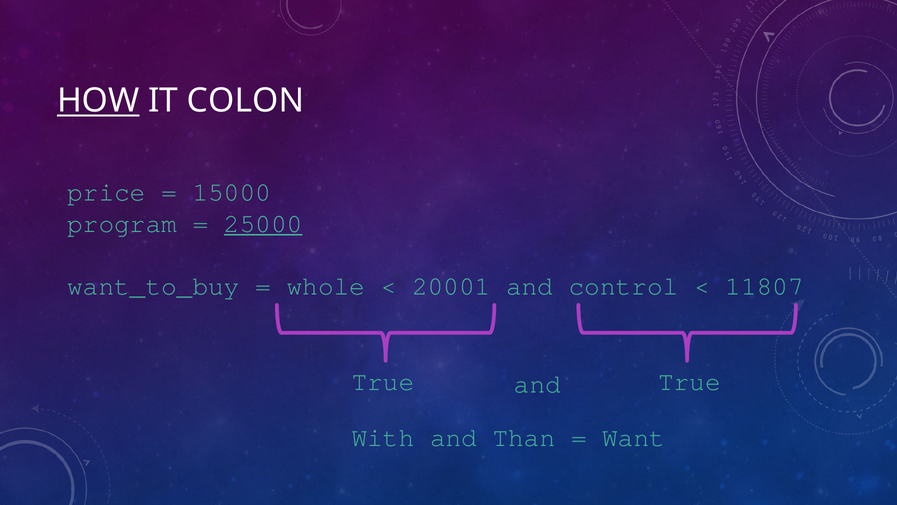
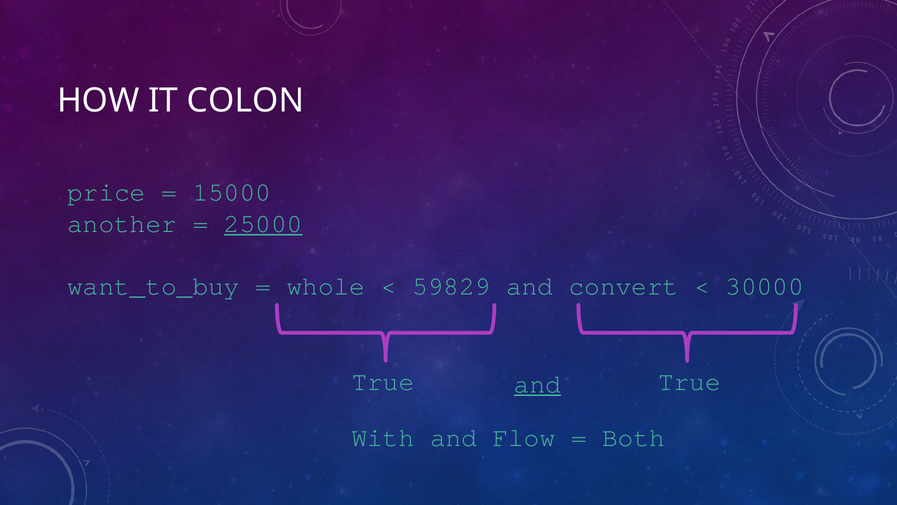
HOW underline: present -> none
program: program -> another
20001: 20001 -> 59829
control: control -> convert
11807: 11807 -> 30000
and at (537, 384) underline: none -> present
Than: Than -> Flow
Want: Want -> Both
